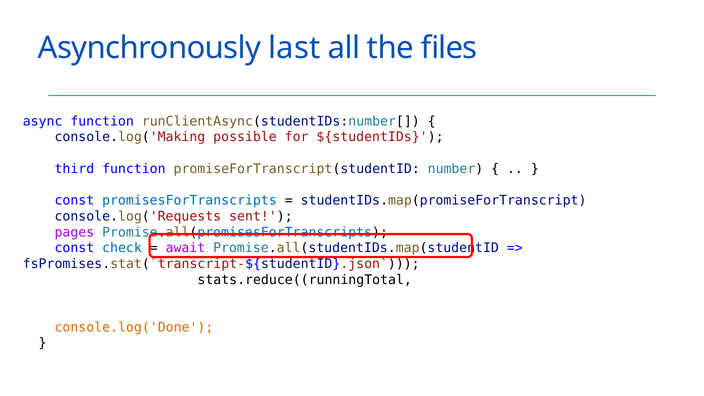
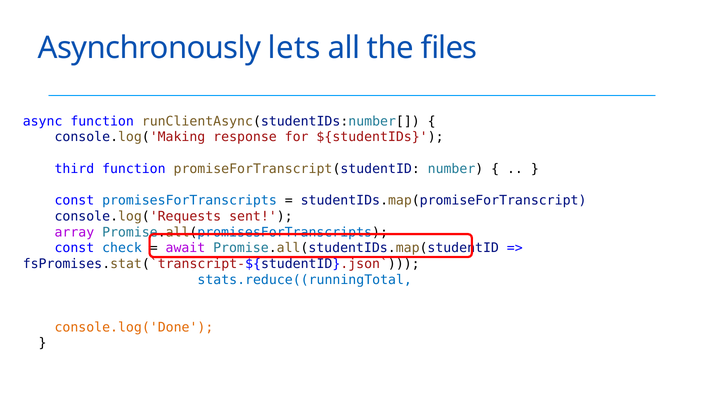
last: last -> lets
possible: possible -> response
pages: pages -> array
stats.reduce((runningTotal colour: black -> blue
